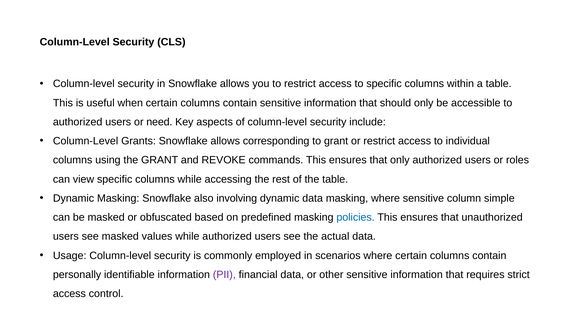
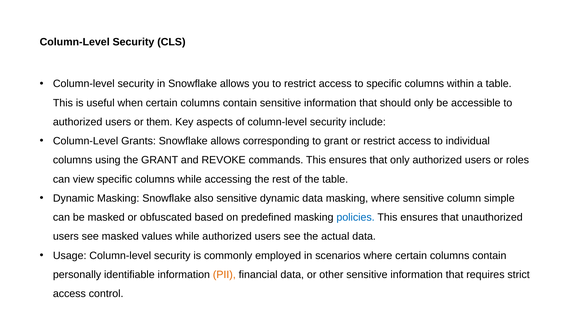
need: need -> them
also involving: involving -> sensitive
PII colour: purple -> orange
